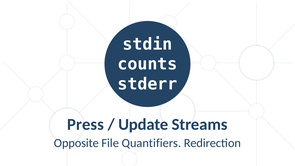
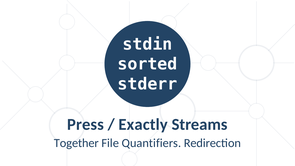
counts: counts -> sorted
Update: Update -> Exactly
Opposite: Opposite -> Together
